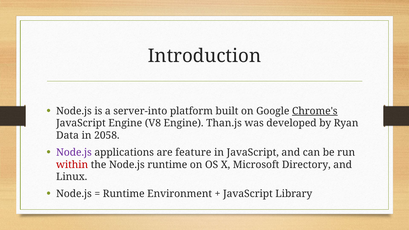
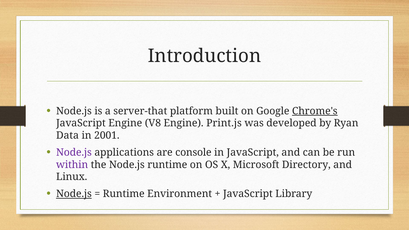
server-into: server-into -> server-that
Than.js: Than.js -> Print.js
2058: 2058 -> 2001
feature: feature -> console
within colour: red -> purple
Node.js at (74, 194) underline: none -> present
